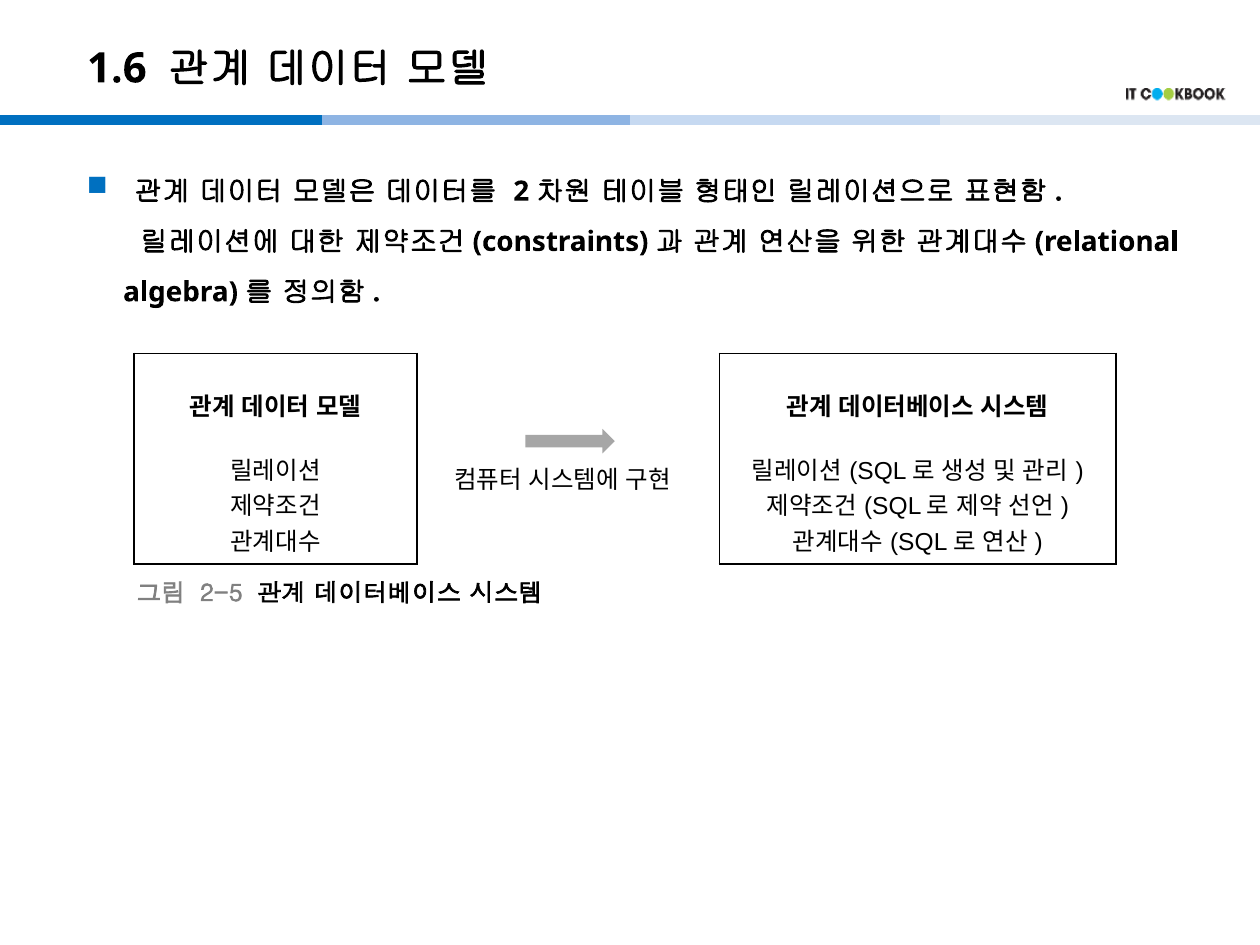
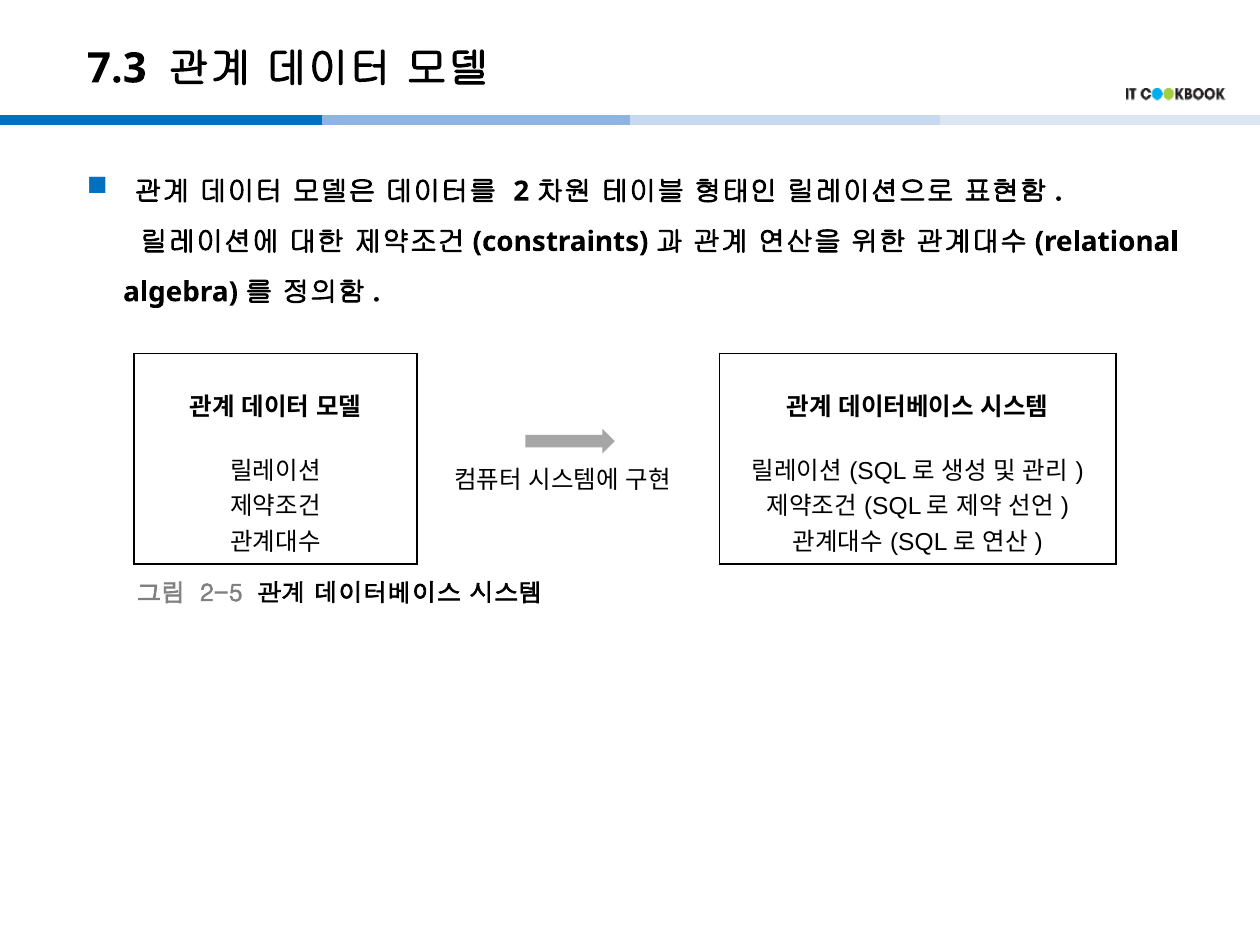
1.6: 1.6 -> 7.3
